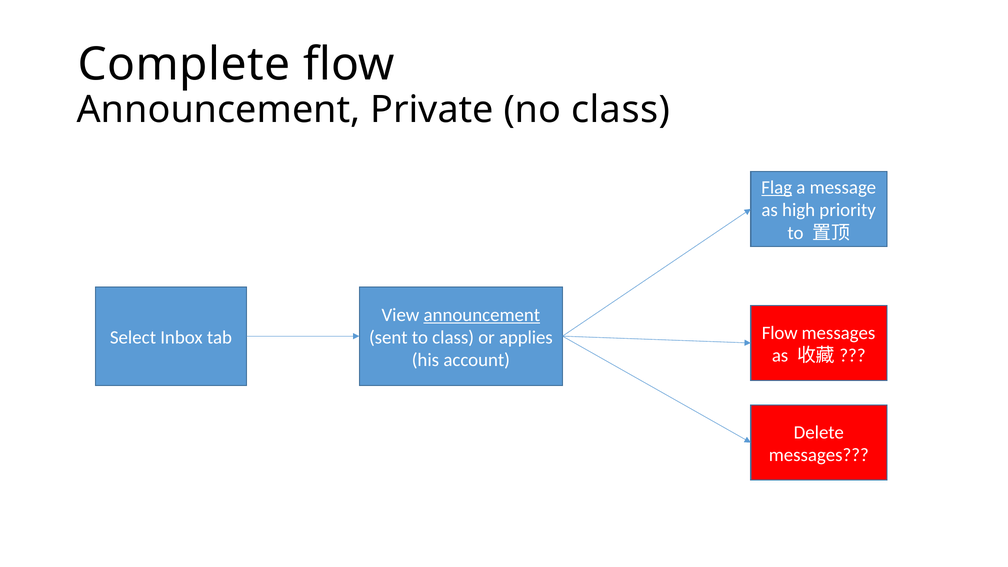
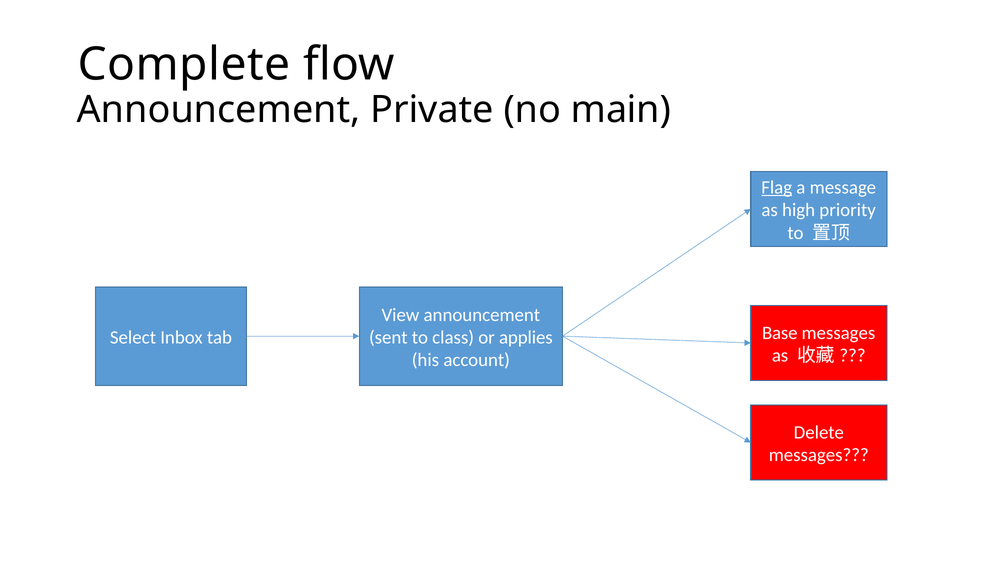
no class: class -> main
announcement at (482, 315) underline: present -> none
Flow at (780, 333): Flow -> Base
